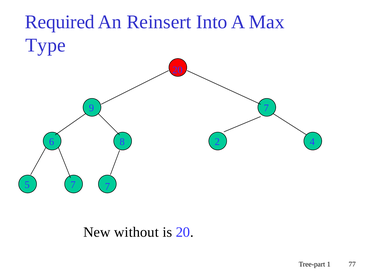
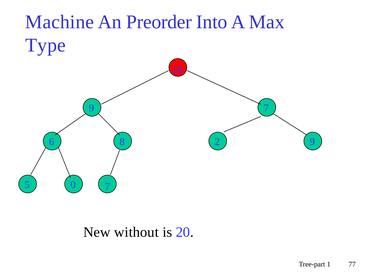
Required: Required -> Machine
Reinsert: Reinsert -> Preorder
2 4: 4 -> 9
5 7: 7 -> 0
